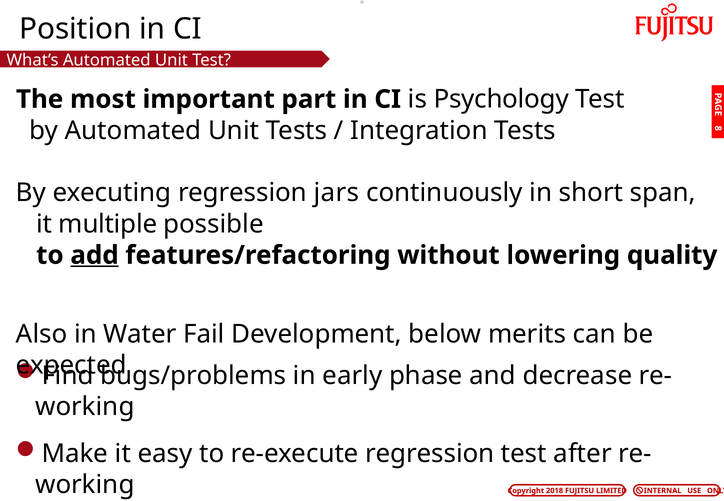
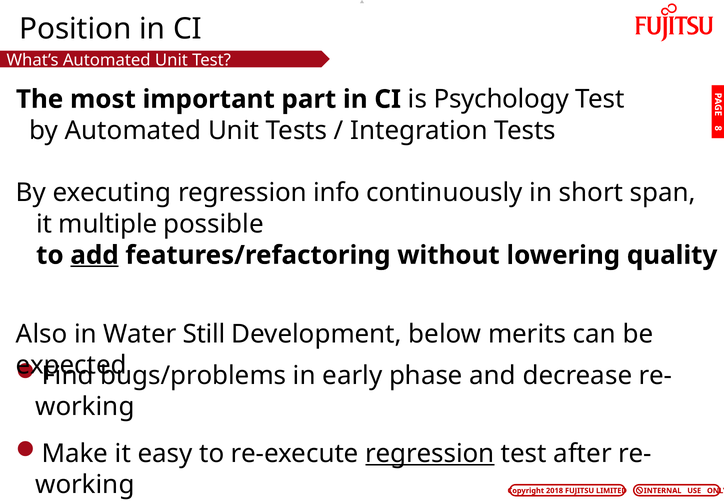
jars: jars -> info
Fail: Fail -> Still
regression at (430, 454) underline: none -> present
